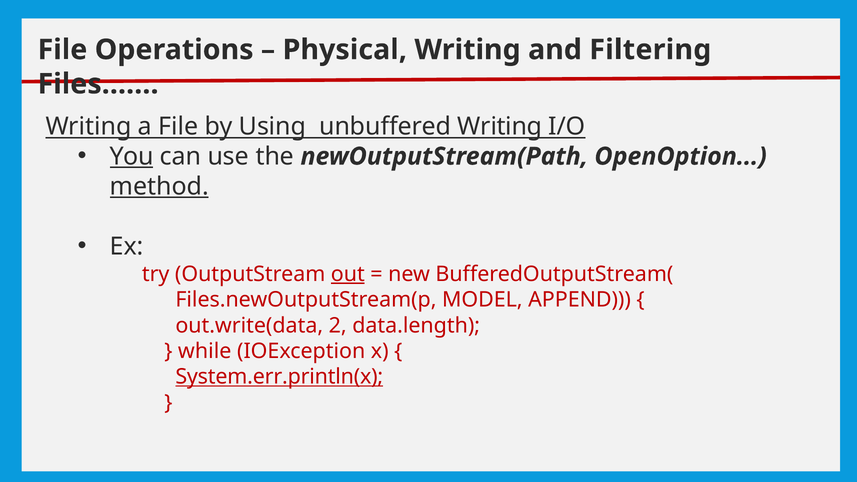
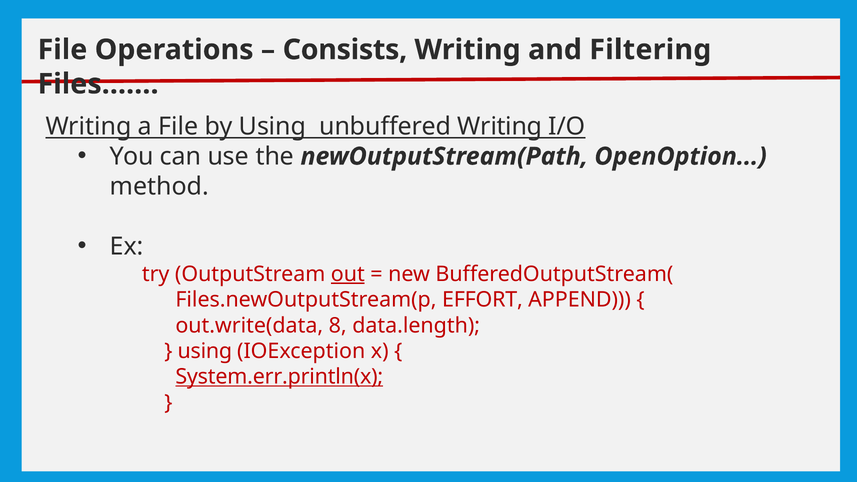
Physical: Physical -> Consists
You underline: present -> none
method underline: present -> none
MODEL: MODEL -> EFFORT
2: 2 -> 8
while at (205, 351): while -> using
